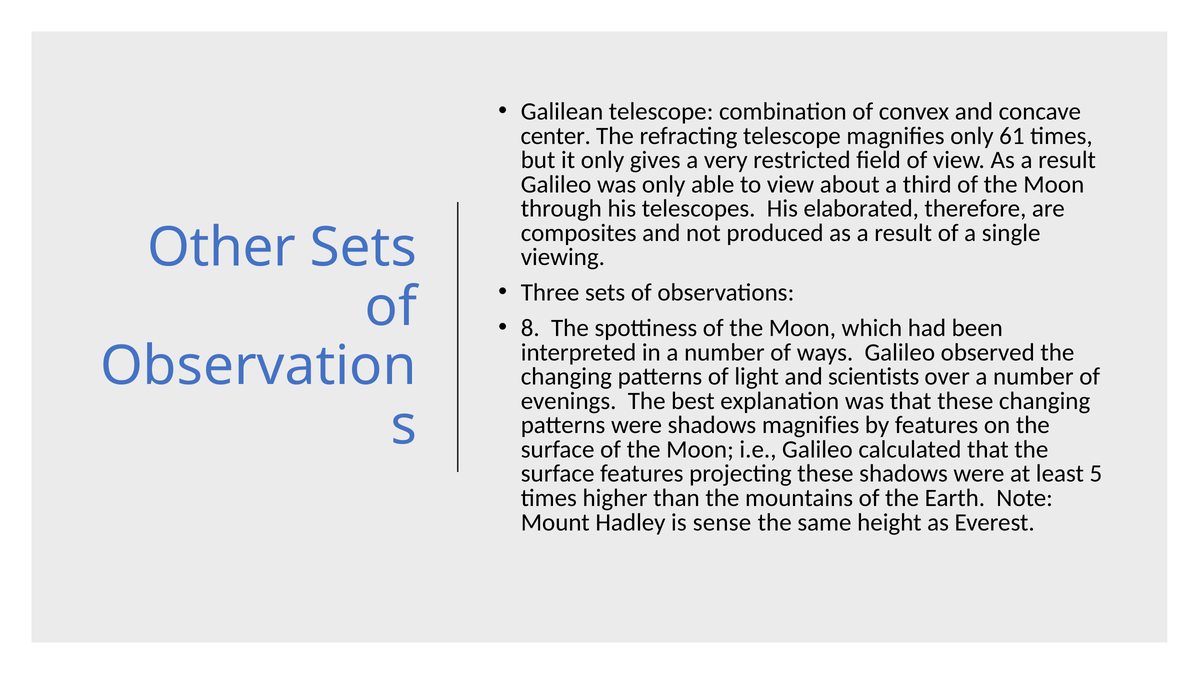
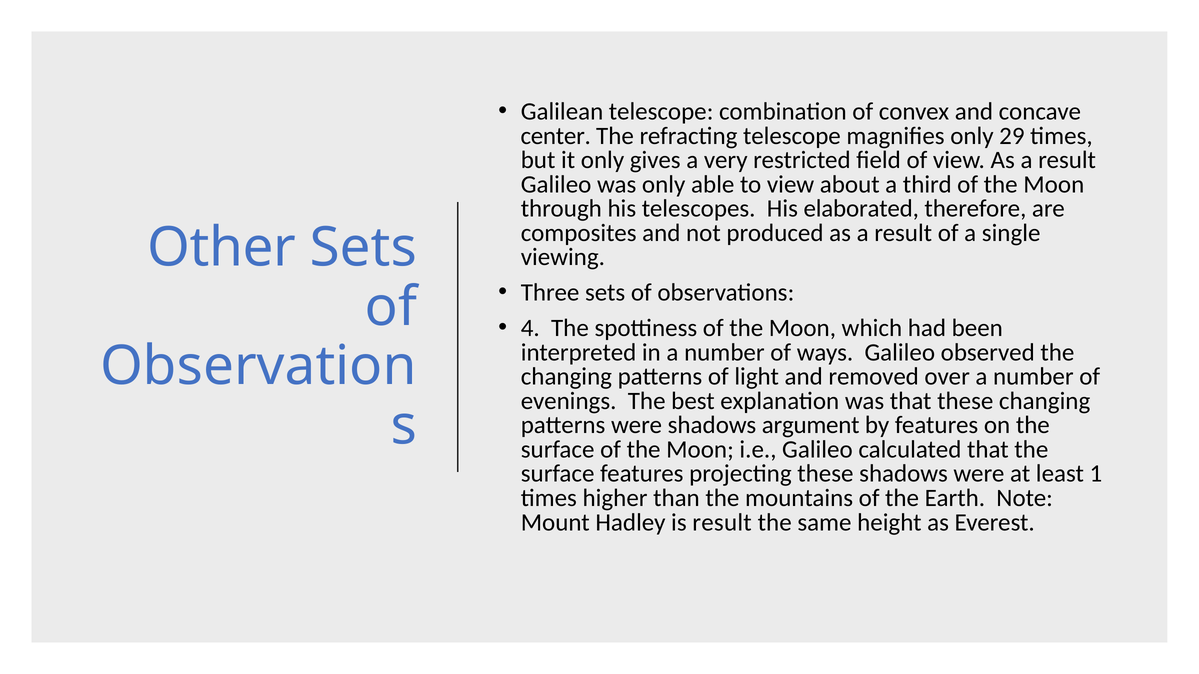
61: 61 -> 29
8: 8 -> 4
scientists: scientists -> removed
shadows magnifies: magnifies -> argument
5: 5 -> 1
is sense: sense -> result
